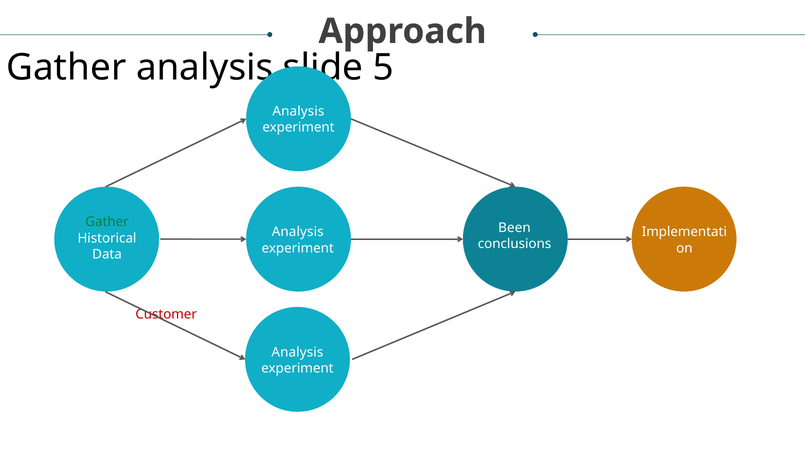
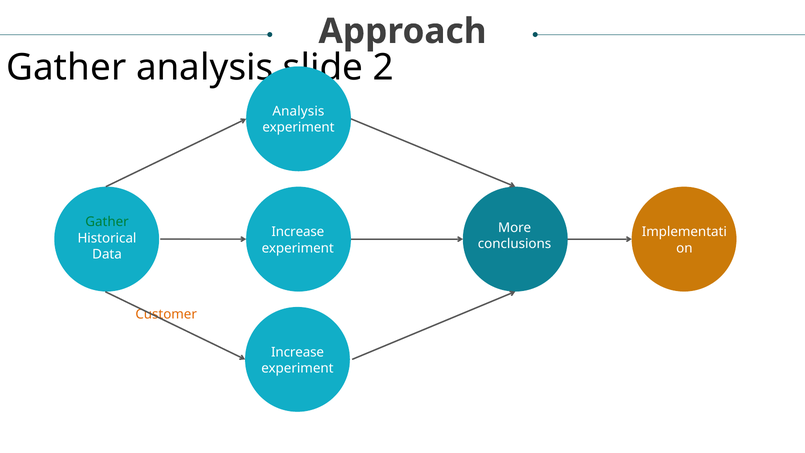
5: 5 -> 2
Been: Been -> More
Analysis at (298, 232): Analysis -> Increase
Customer colour: red -> orange
Analysis at (297, 352): Analysis -> Increase
